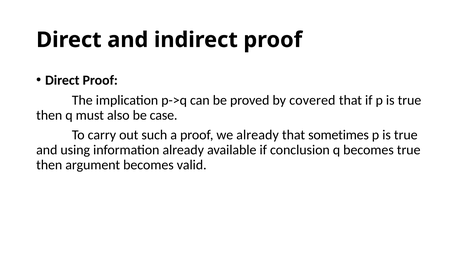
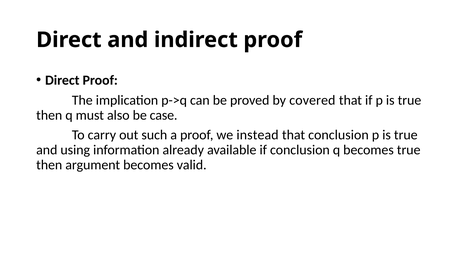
we already: already -> instead
that sometimes: sometimes -> conclusion
